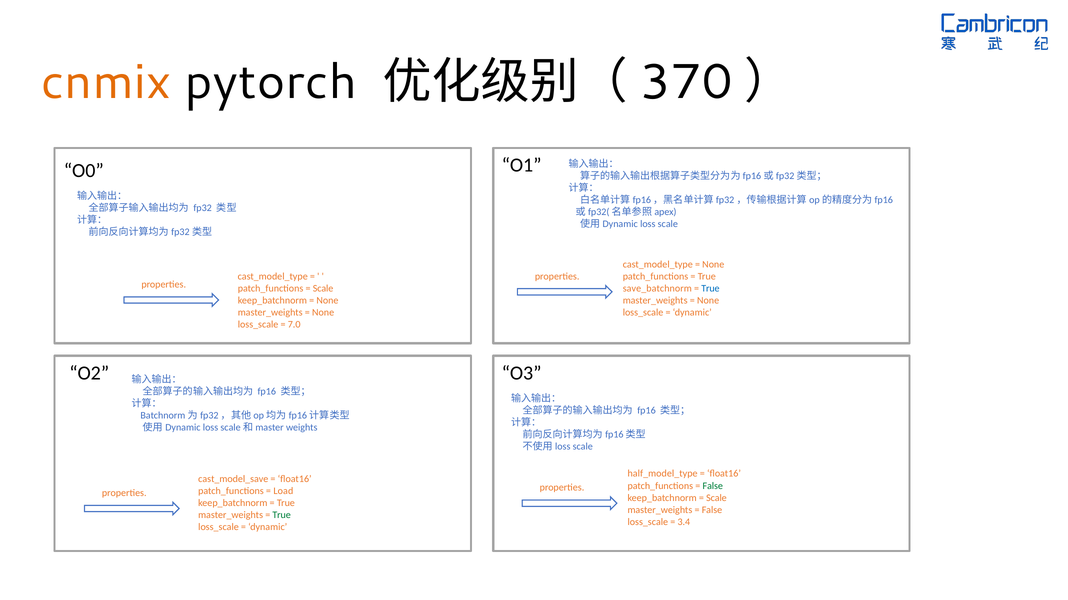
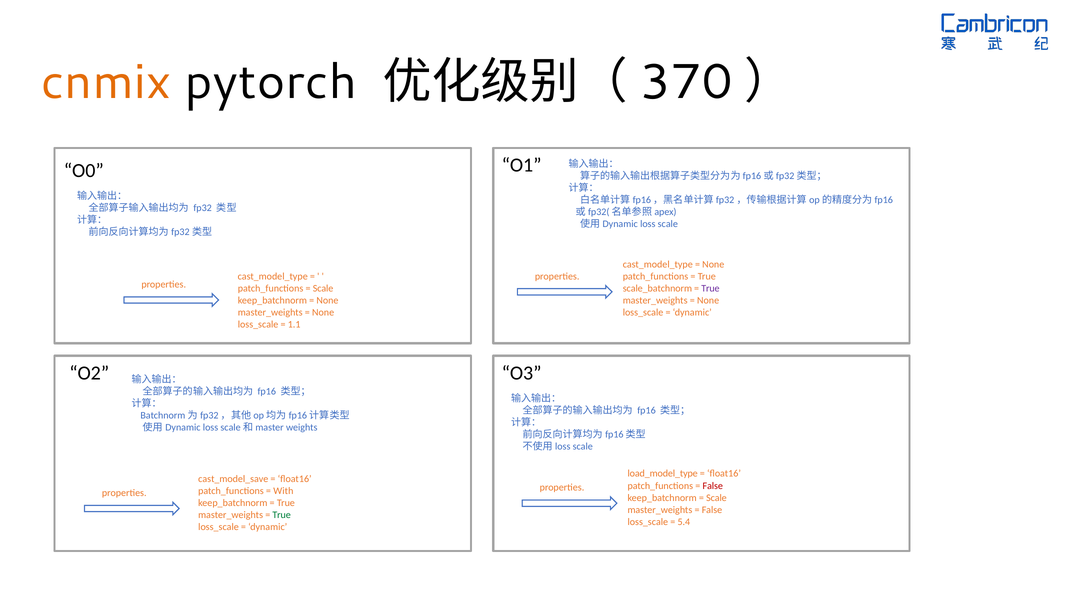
save_batchnorm: save_batchnorm -> scale_batchnorm
True at (710, 289) colour: blue -> purple
7.0: 7.0 -> 1.1
half_model_type: half_model_type -> load_model_type
False at (713, 486) colour: green -> red
Load: Load -> With
3.4: 3.4 -> 5.4
